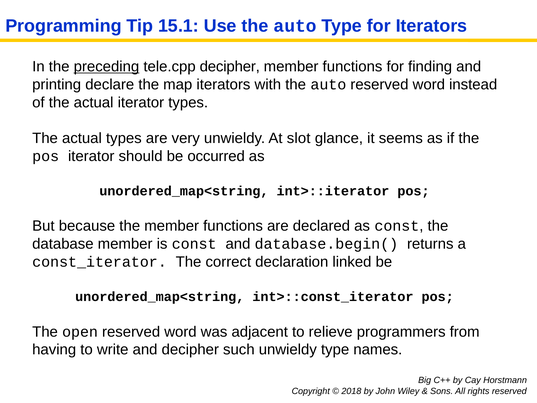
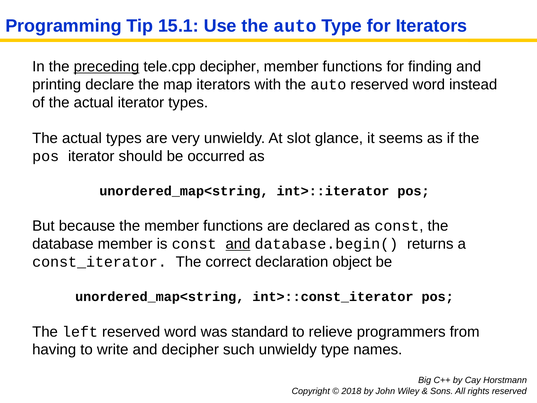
and at (238, 244) underline: none -> present
linked: linked -> object
open: open -> left
adjacent: adjacent -> standard
